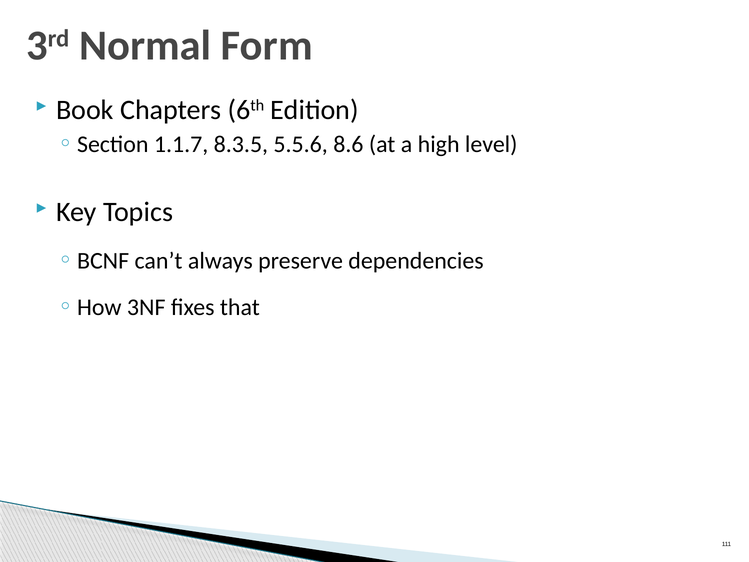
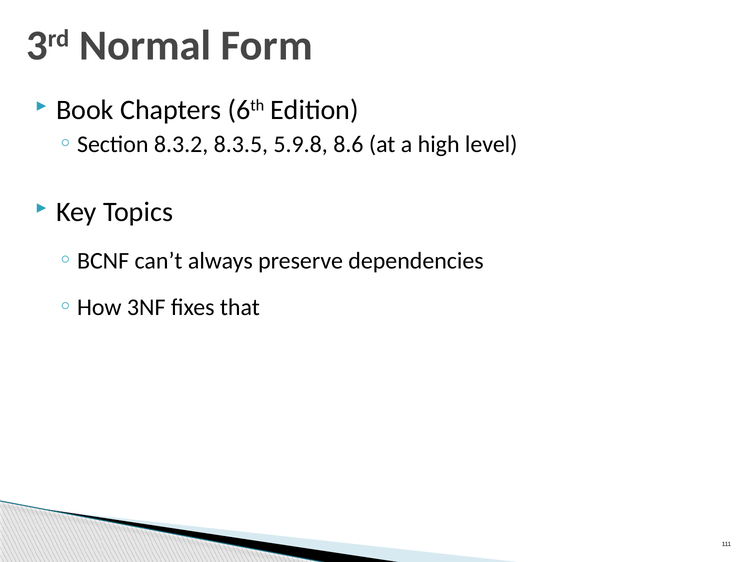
1.1.7: 1.1.7 -> 8.3.2
5.5.6: 5.5.6 -> 5.9.8
